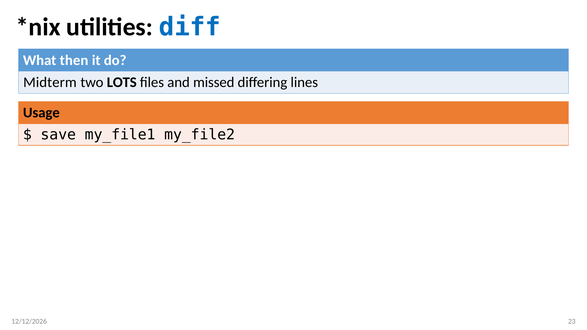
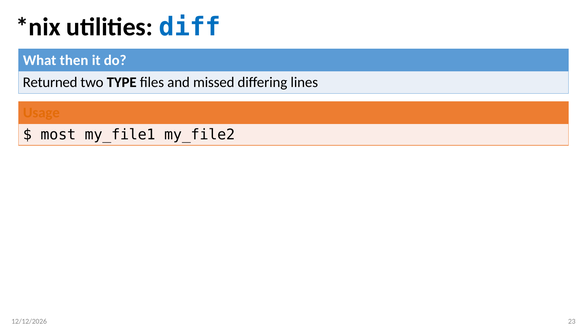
Midterm: Midterm -> Returned
LOTS: LOTS -> TYPE
Usage colour: black -> orange
save: save -> most
